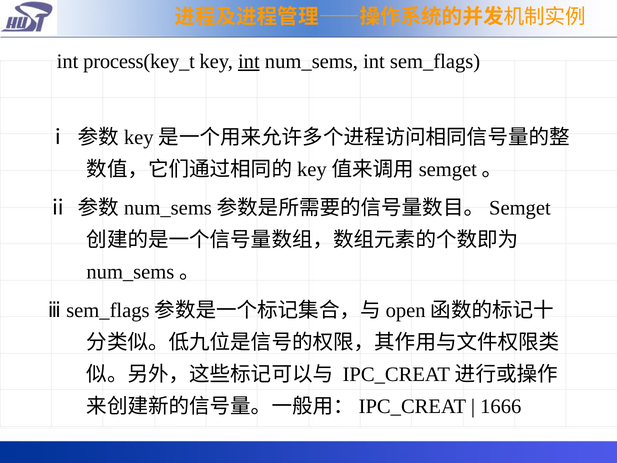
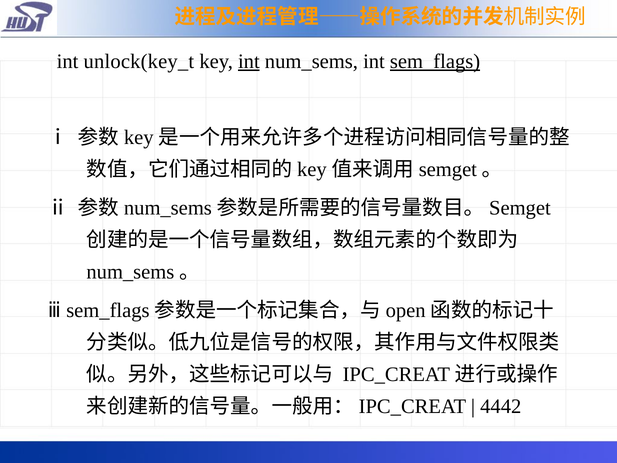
process(key_t: process(key_t -> unlock(key_t
sem_flags underline: none -> present
1666: 1666 -> 4442
